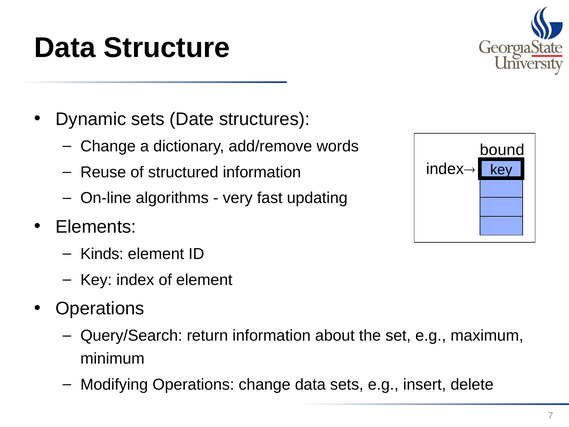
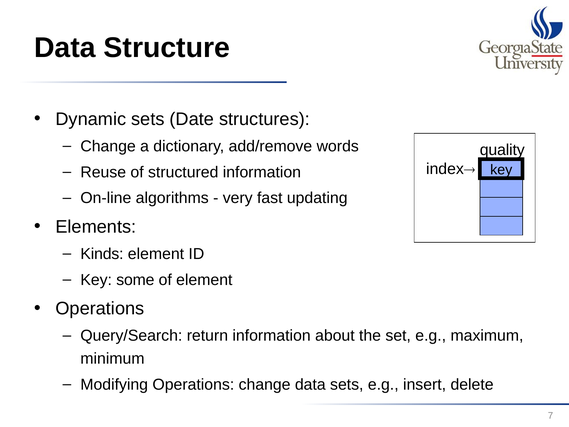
bound: bound -> quality
index at (135, 280): index -> some
